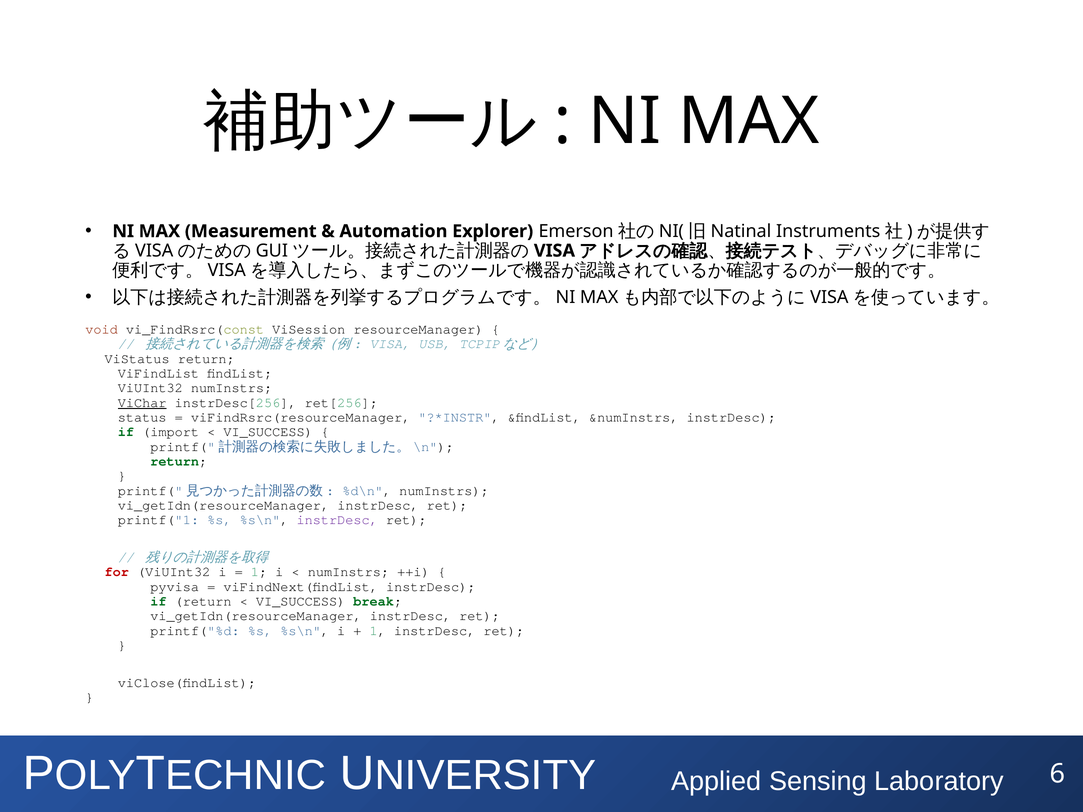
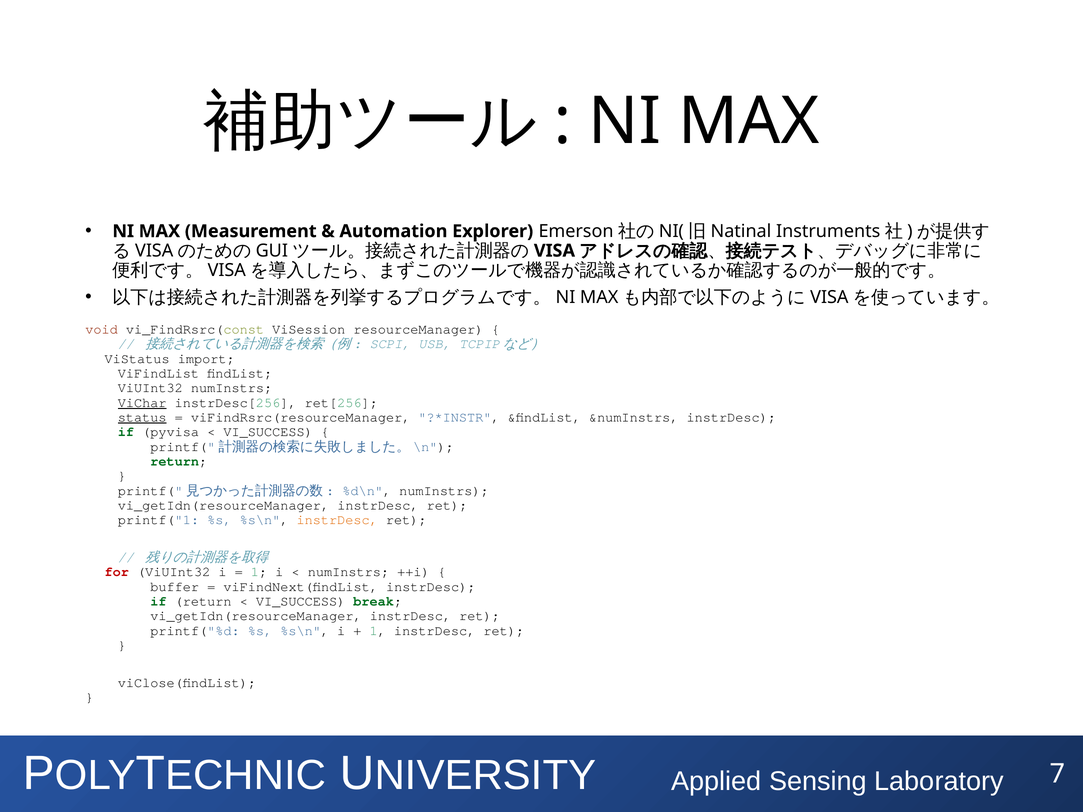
VISA at (390, 344): VISA -> SCPI
ViStatus return: return -> import
status underline: none -> present
import: import -> pyvisa
instrDesc at (337, 520) colour: purple -> orange
pyvisa: pyvisa -> buffer
6: 6 -> 7
